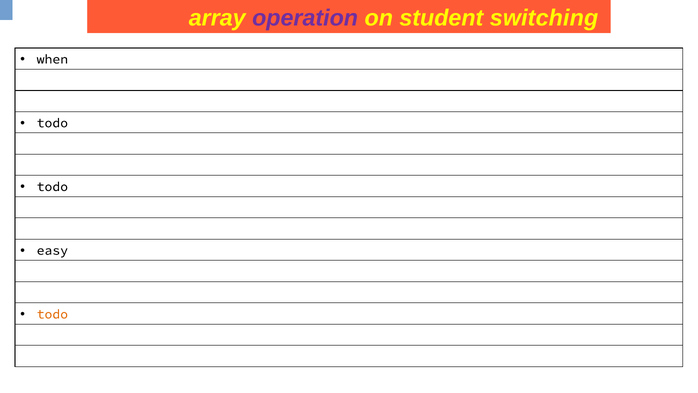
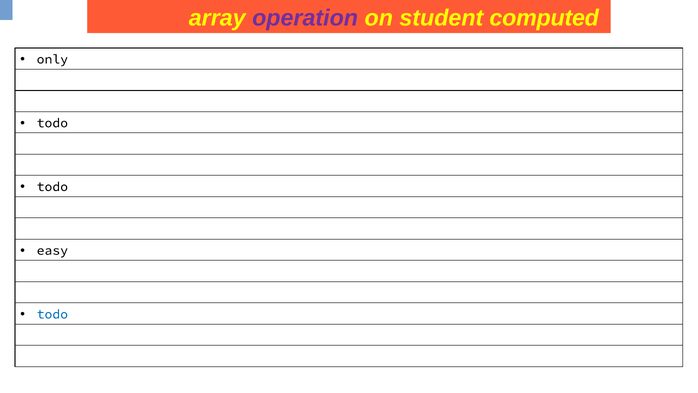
switching: switching -> computed
when: when -> only
todo at (52, 314) colour: orange -> blue
